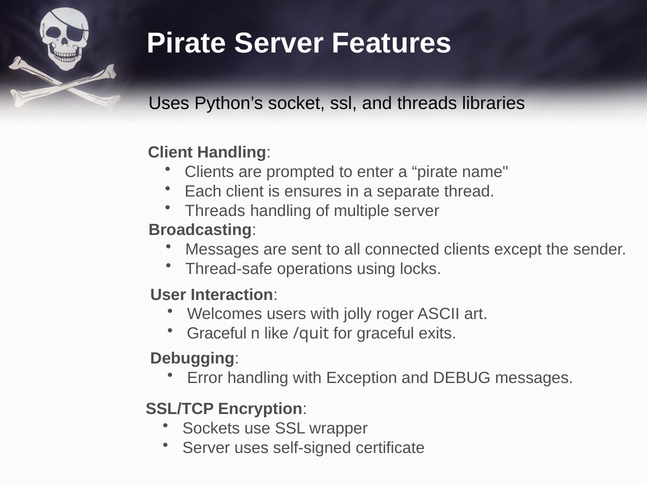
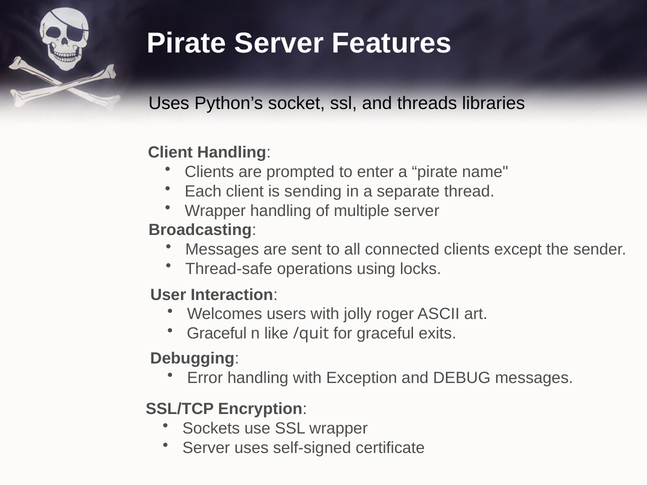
ensures: ensures -> sending
Threads at (215, 211): Threads -> Wrapper
